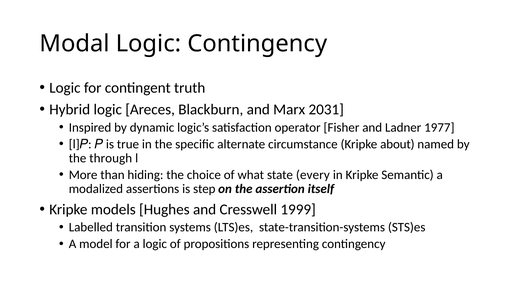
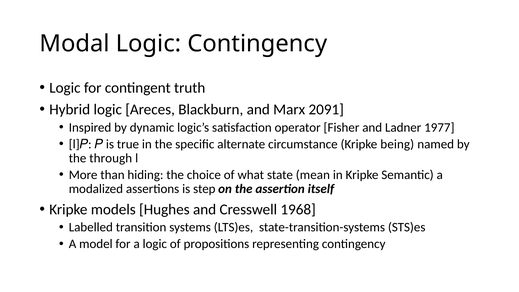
2031: 2031 -> 2091
about: about -> being
every: every -> mean
1999: 1999 -> 1968
